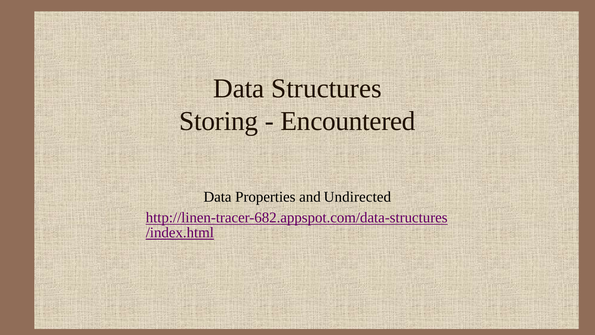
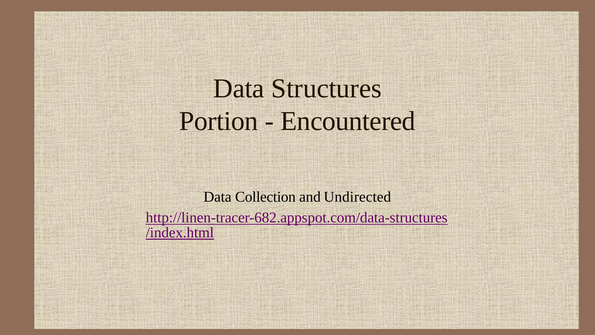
Storing: Storing -> Portion
Properties: Properties -> Collection
